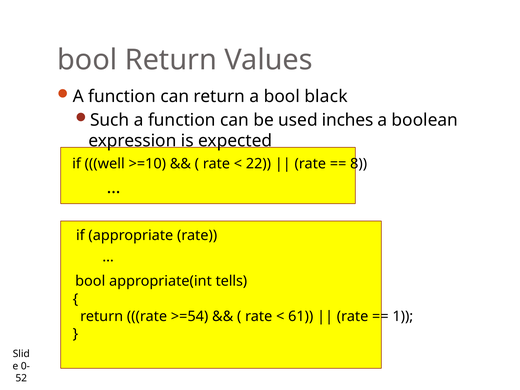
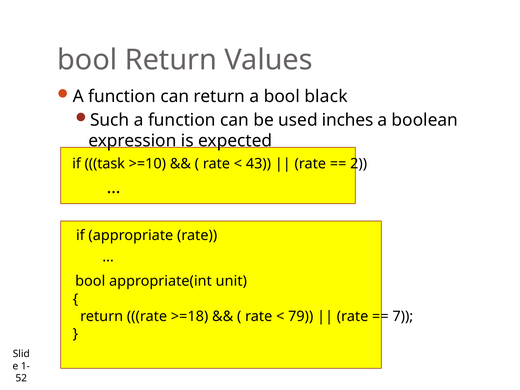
well: well -> task
22: 22 -> 43
8: 8 -> 2
tells: tells -> unit
>=54: >=54 -> >=18
61: 61 -> 79
1: 1 -> 7
0-: 0- -> 1-
